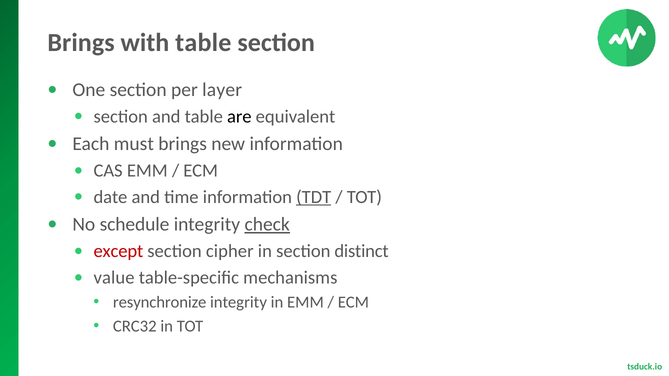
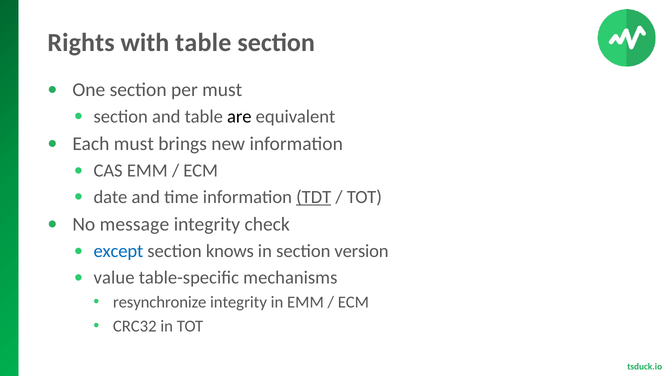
Brings at (81, 43): Brings -> Rights
per layer: layer -> must
schedule: schedule -> message
check underline: present -> none
except colour: red -> blue
cipher: cipher -> knows
distinct: distinct -> version
